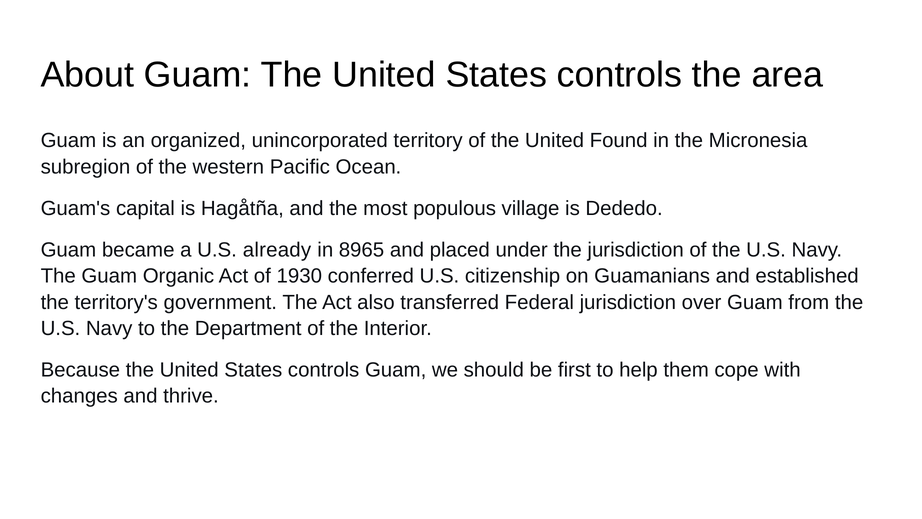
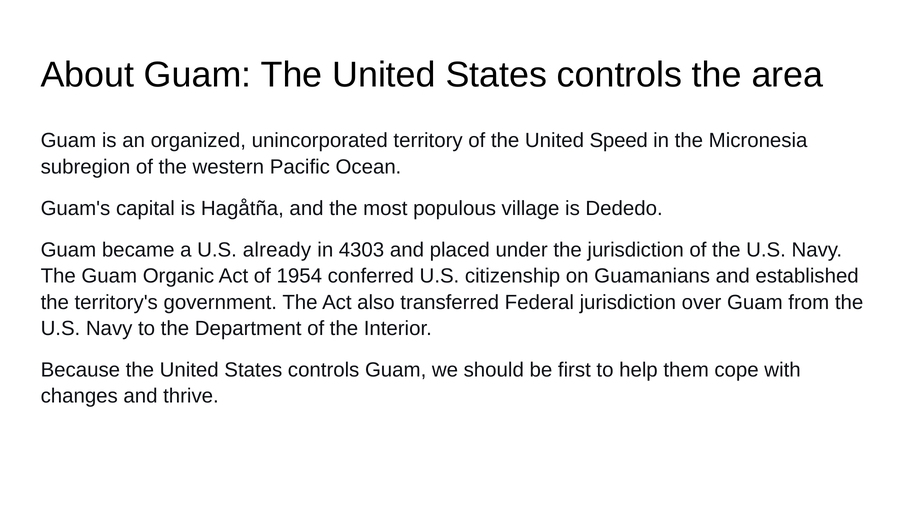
Found: Found -> Speed
8965: 8965 -> 4303
1930: 1930 -> 1954
